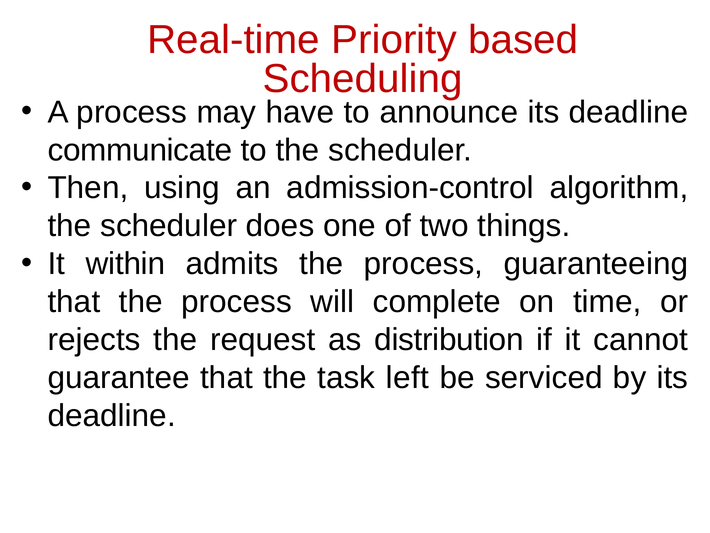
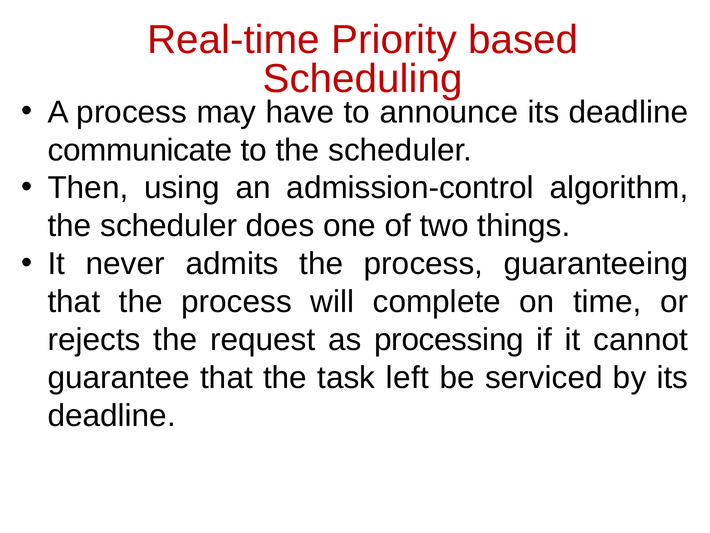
within: within -> never
distribution: distribution -> processing
